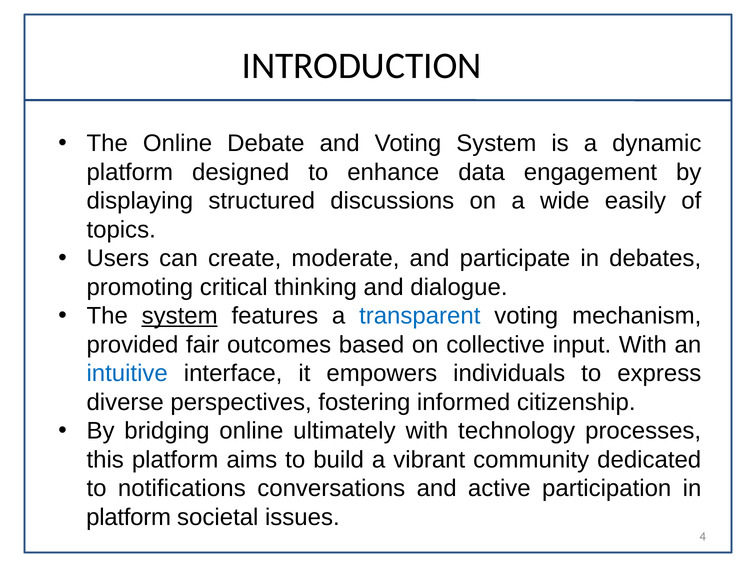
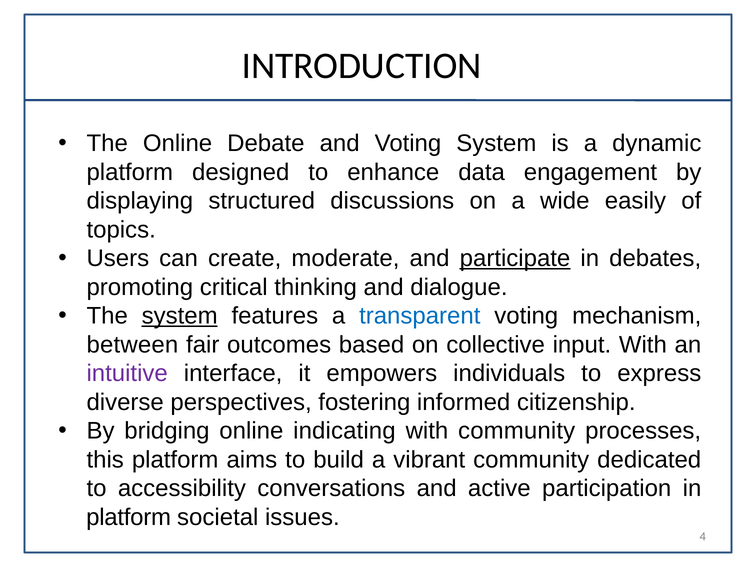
participate underline: none -> present
provided: provided -> between
intuitive colour: blue -> purple
ultimately: ultimately -> indicating
with technology: technology -> community
notifications: notifications -> accessibility
